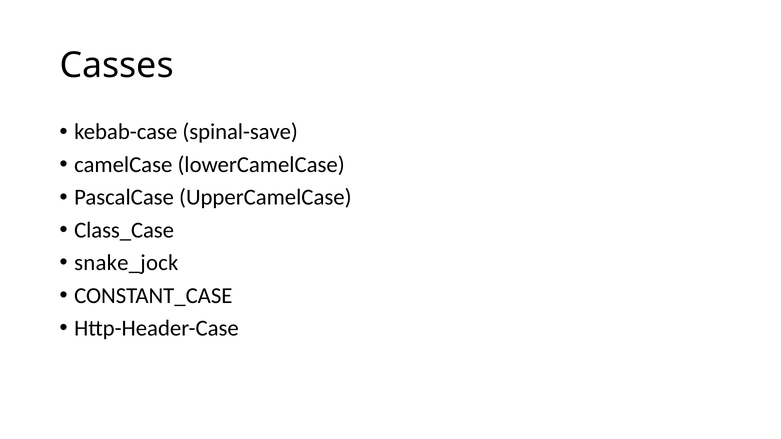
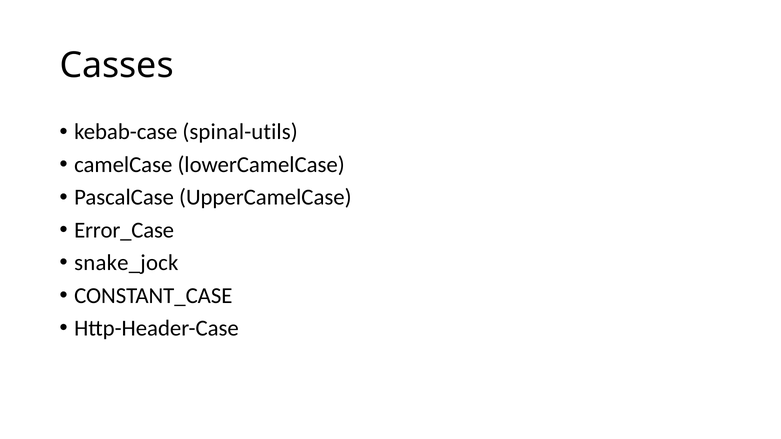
spinal-save: spinal-save -> spinal-utils
Class_Case: Class_Case -> Error_Case
